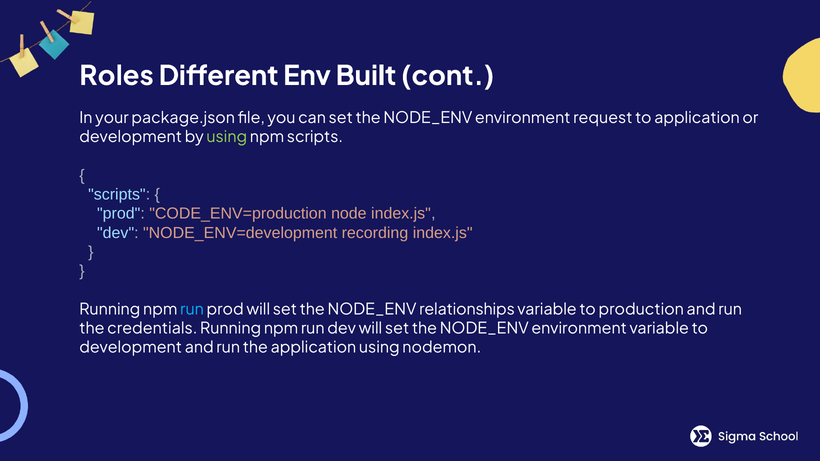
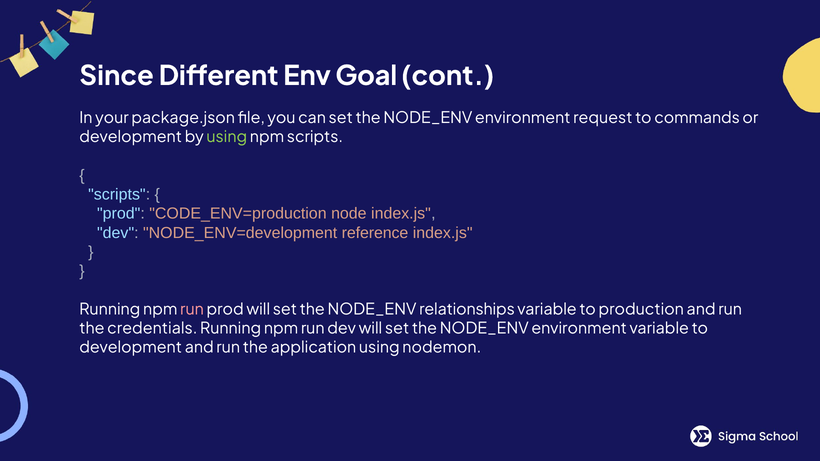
Roles: Roles -> Since
Built: Built -> Goal
to application: application -> commands
recording: recording -> reference
run at (192, 310) colour: light blue -> pink
